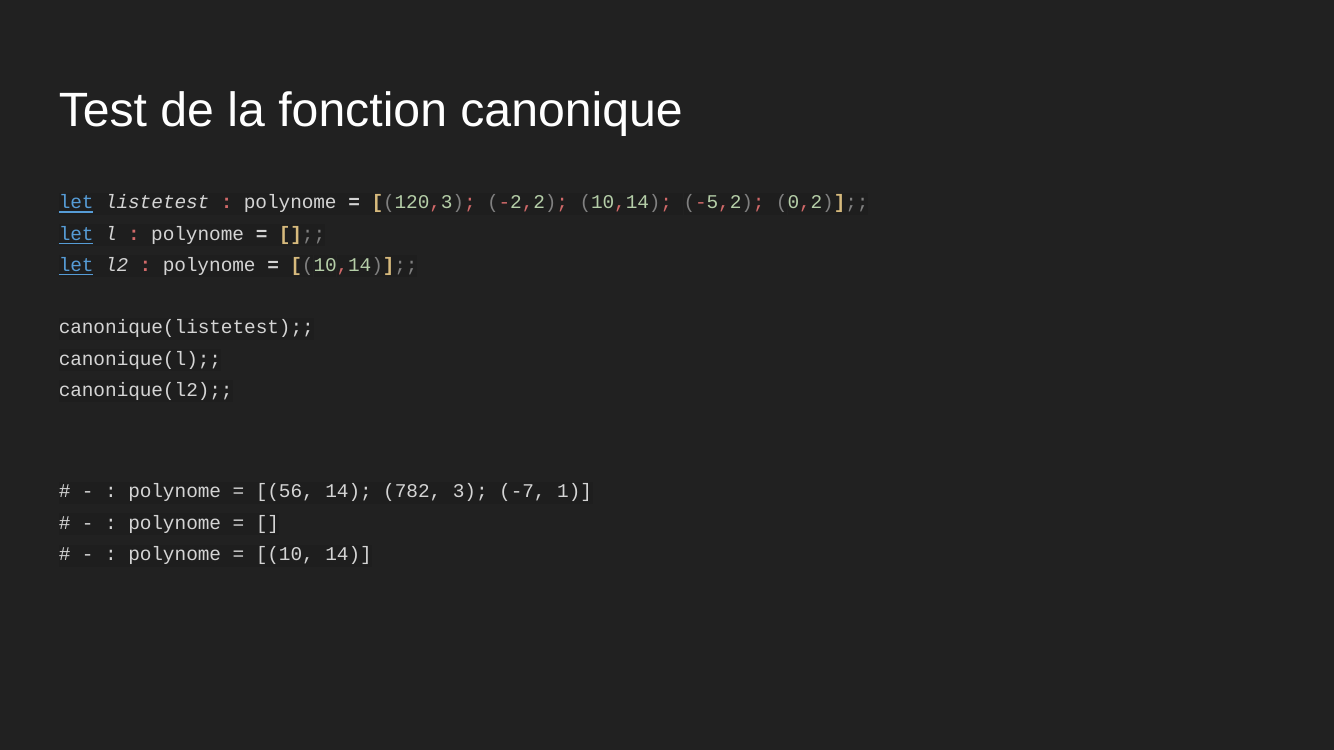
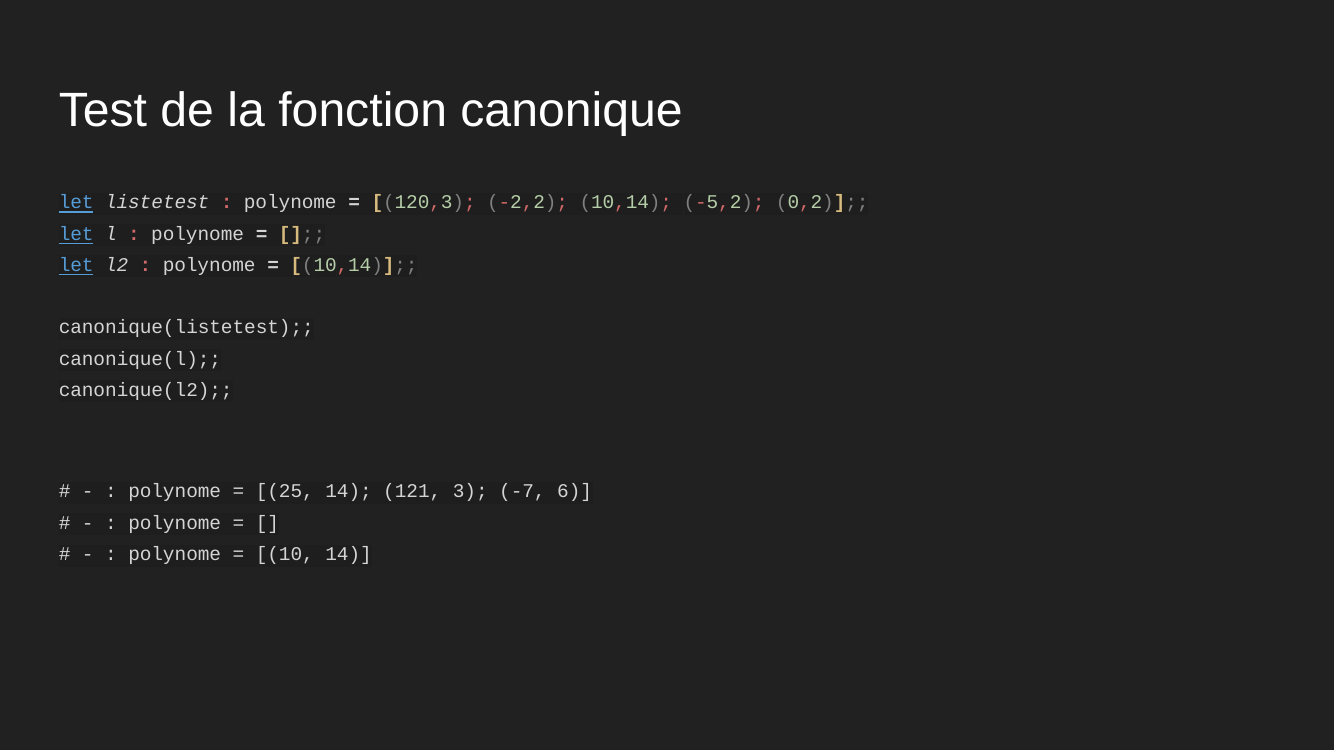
56: 56 -> 25
782: 782 -> 121
1: 1 -> 6
